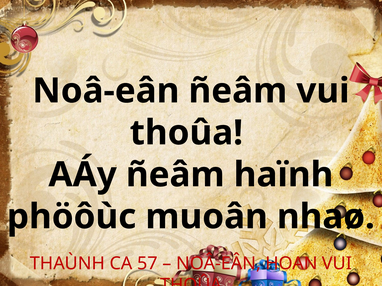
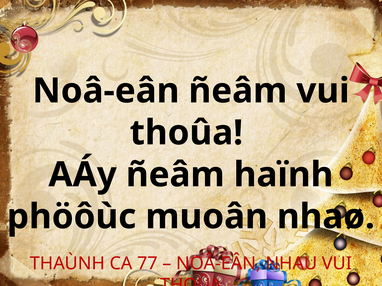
57: 57 -> 77
HOAN: HOAN -> NHAU
